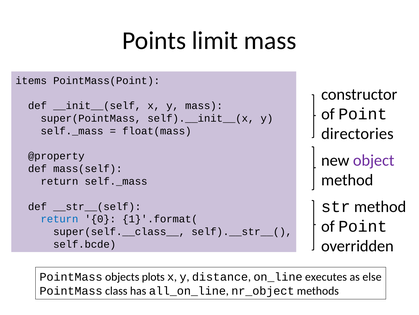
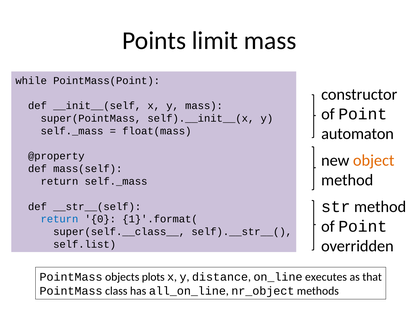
items: items -> while
directories: directories -> automaton
object colour: purple -> orange
self.bcde: self.bcde -> self.list
else: else -> that
